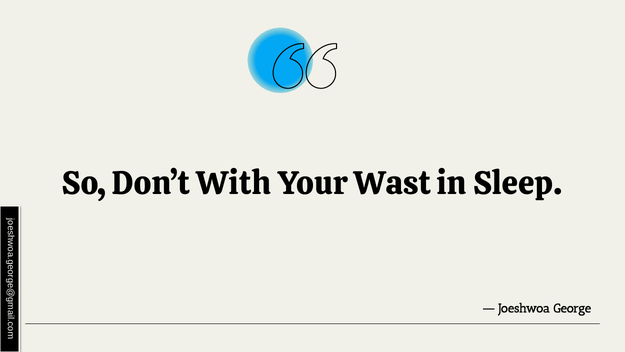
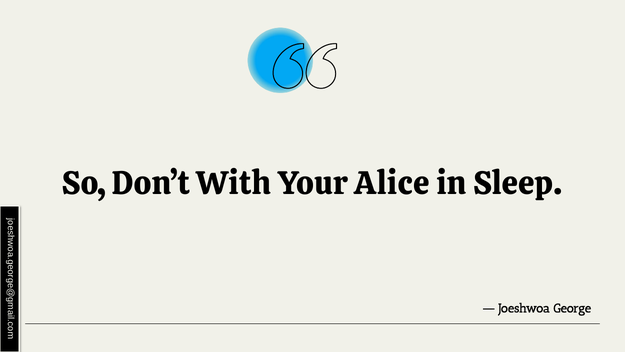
Wast: Wast -> Alice
